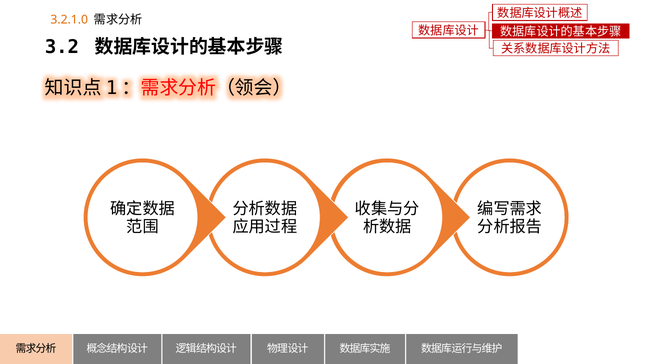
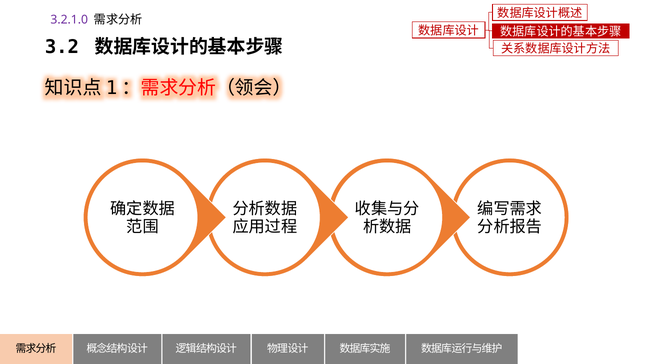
3.2.1.0 colour: orange -> purple
